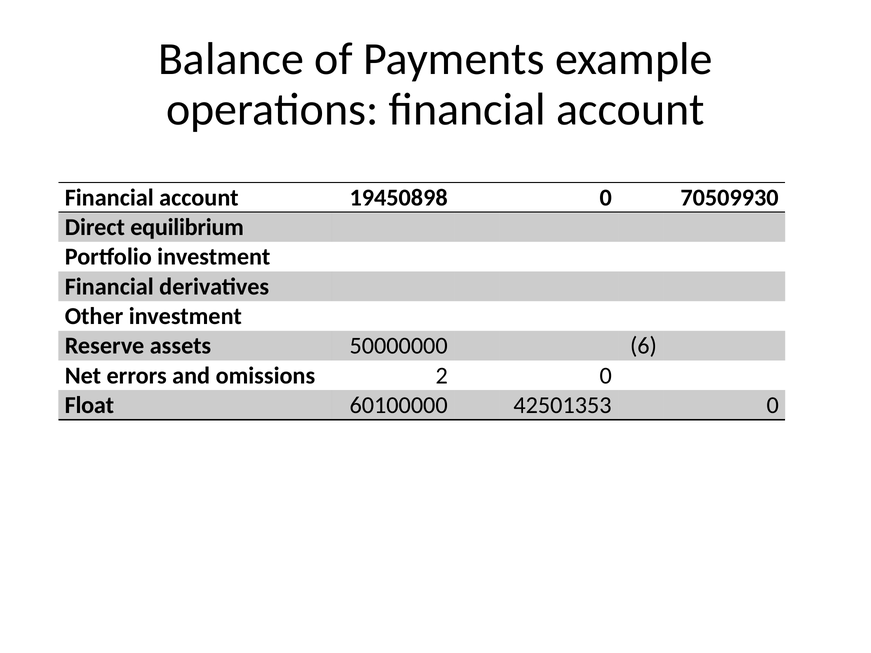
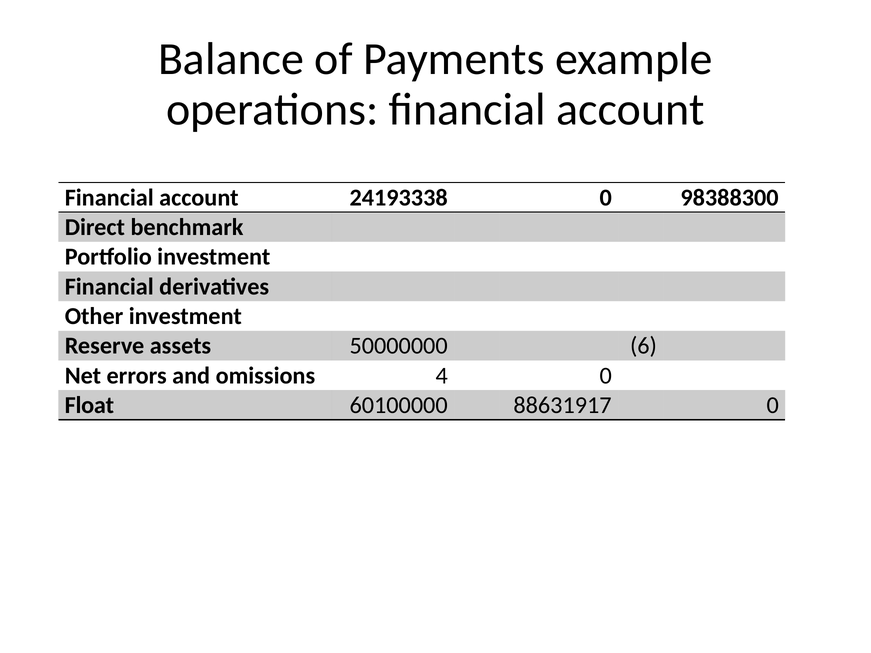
19450898: 19450898 -> 24193338
70509930: 70509930 -> 98388300
equilibrium: equilibrium -> benchmark
2: 2 -> 4
42501353: 42501353 -> 88631917
